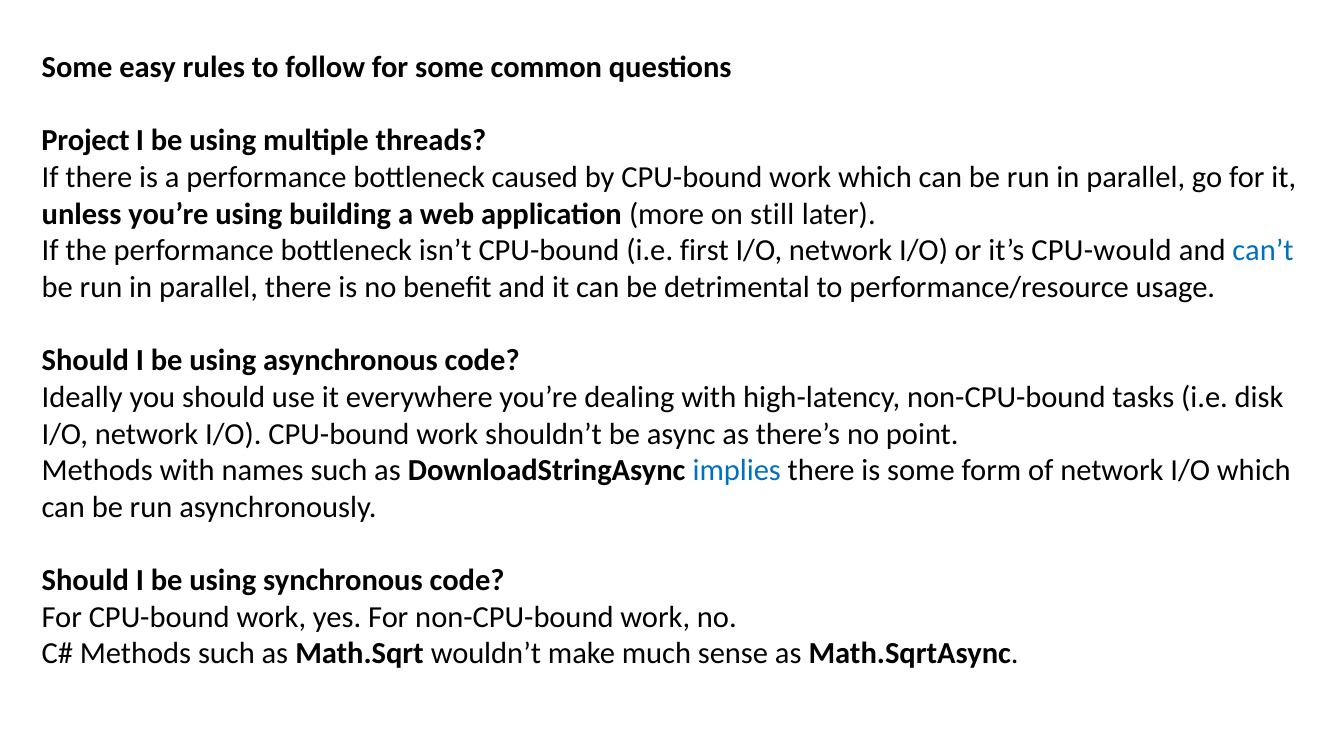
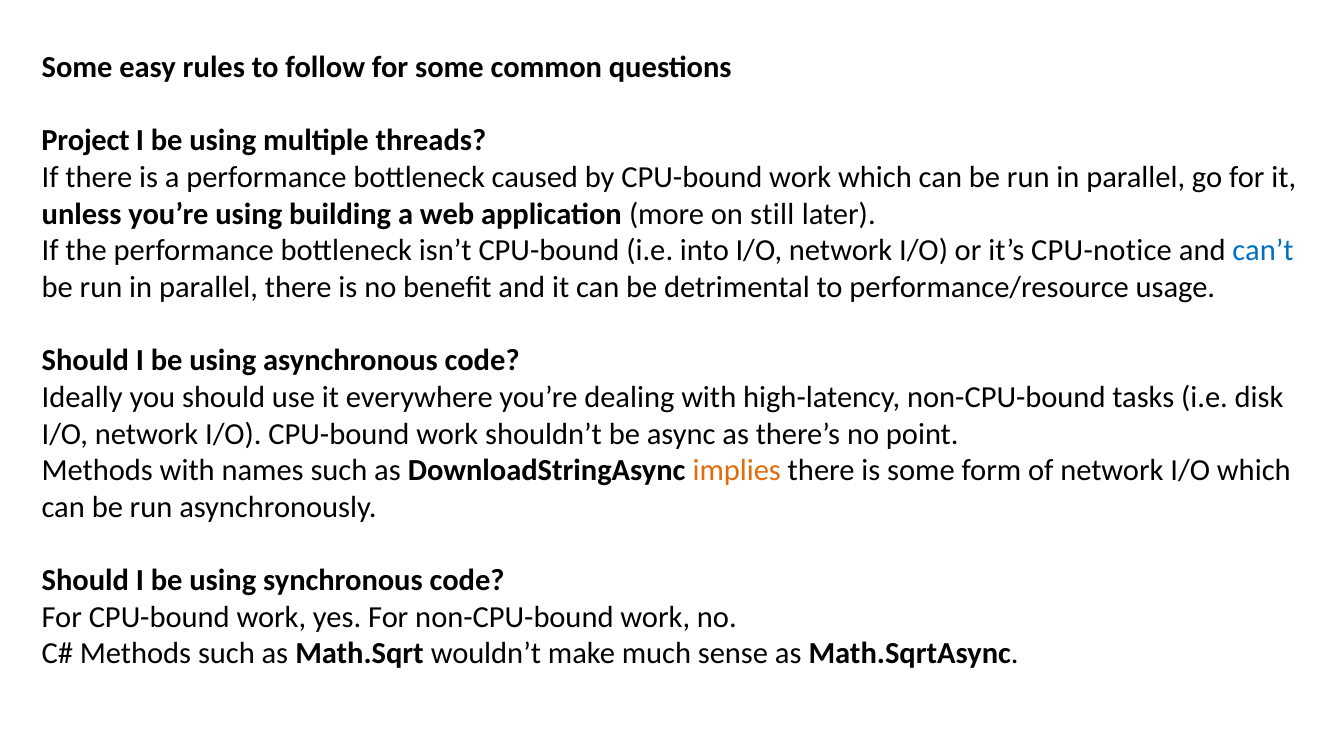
first: first -> into
CPU-would: CPU-would -> CPU-notice
implies colour: blue -> orange
